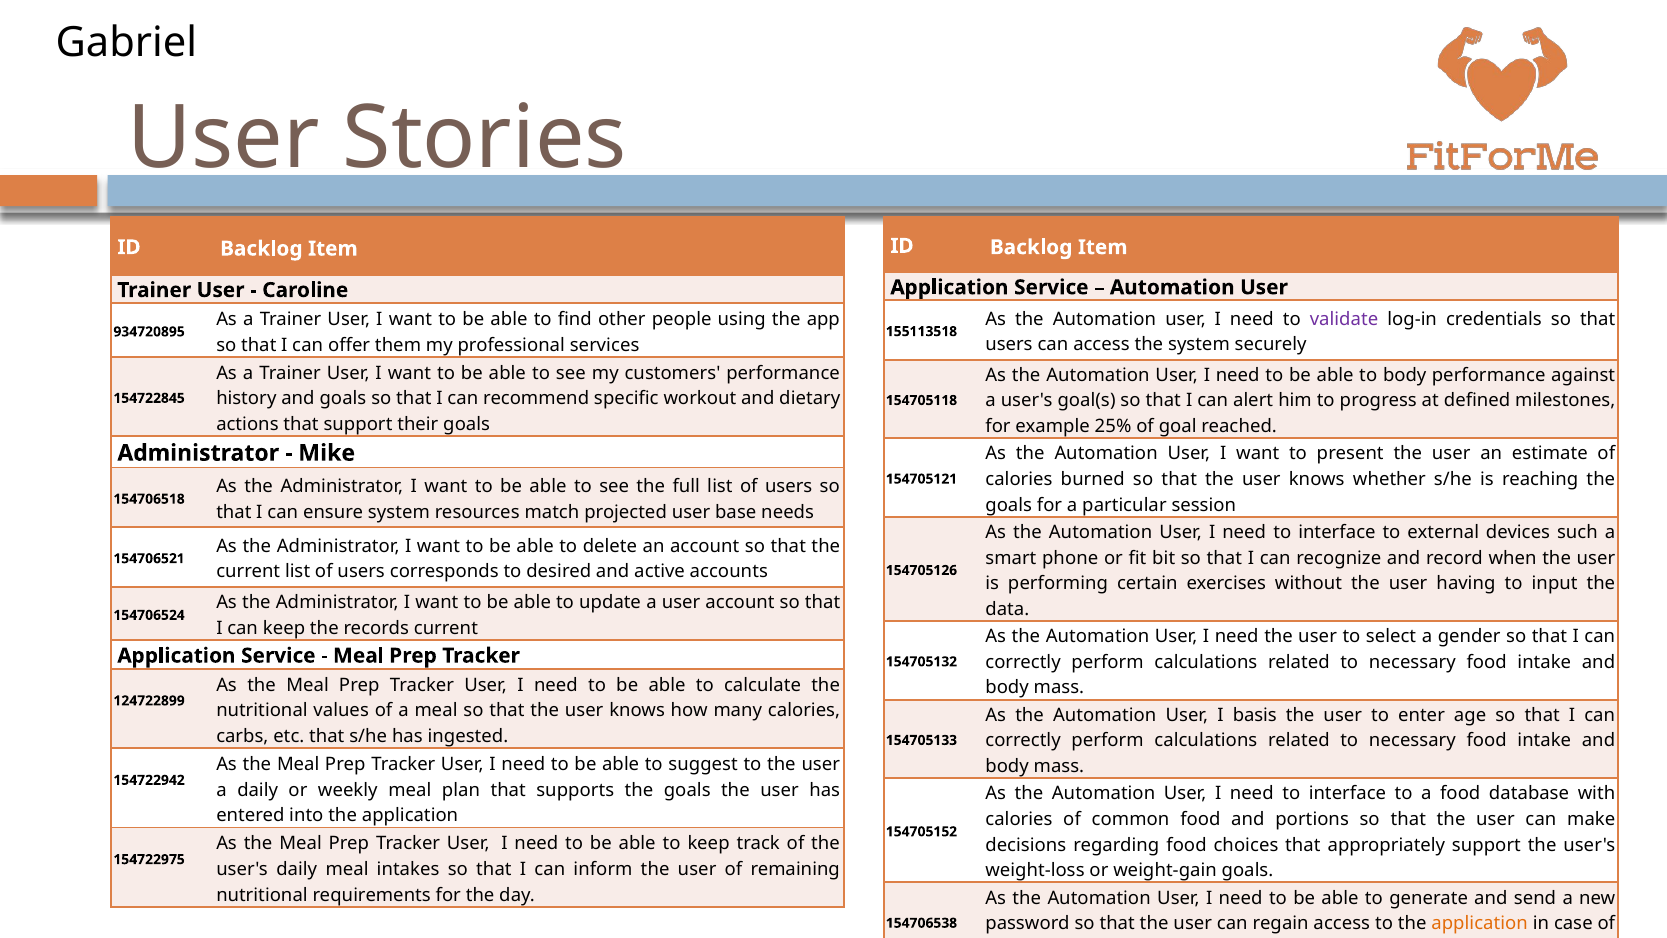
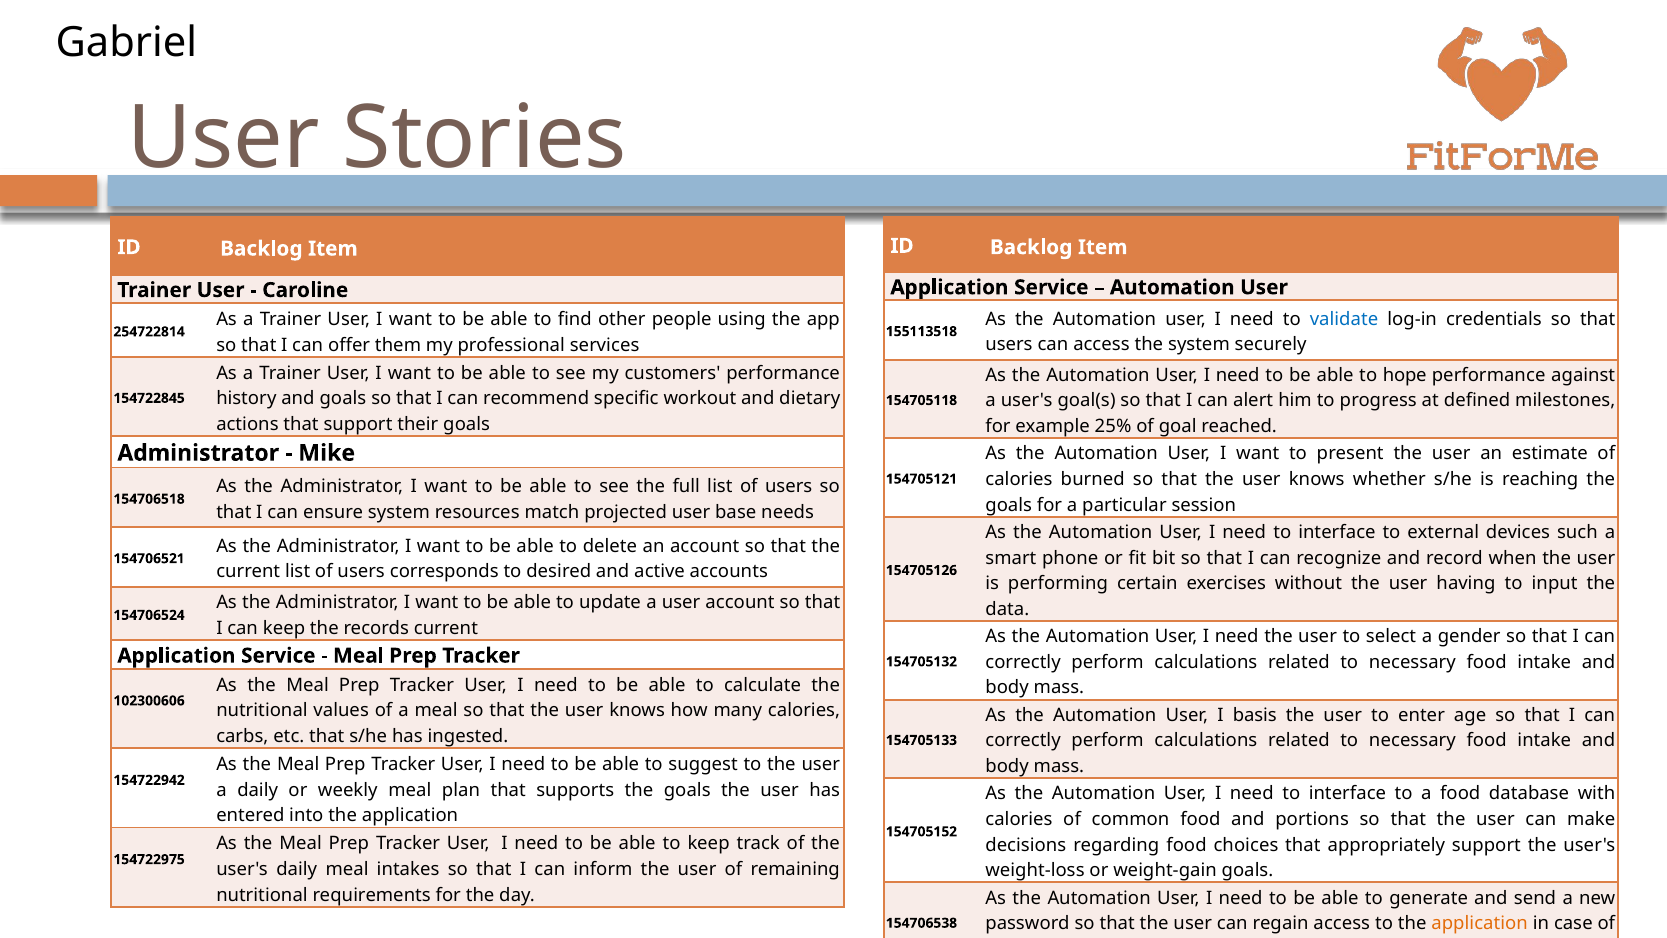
validate colour: purple -> blue
934720895: 934720895 -> 254722814
to body: body -> hope
124722899: 124722899 -> 102300606
